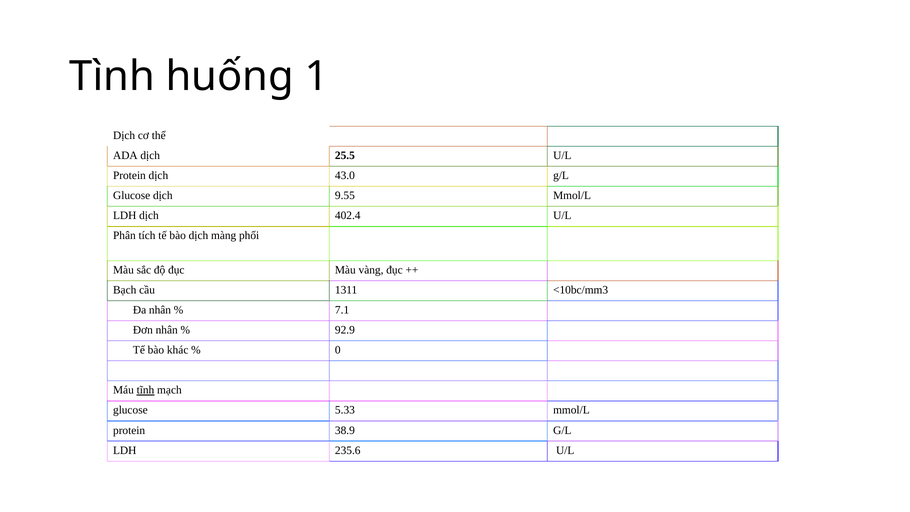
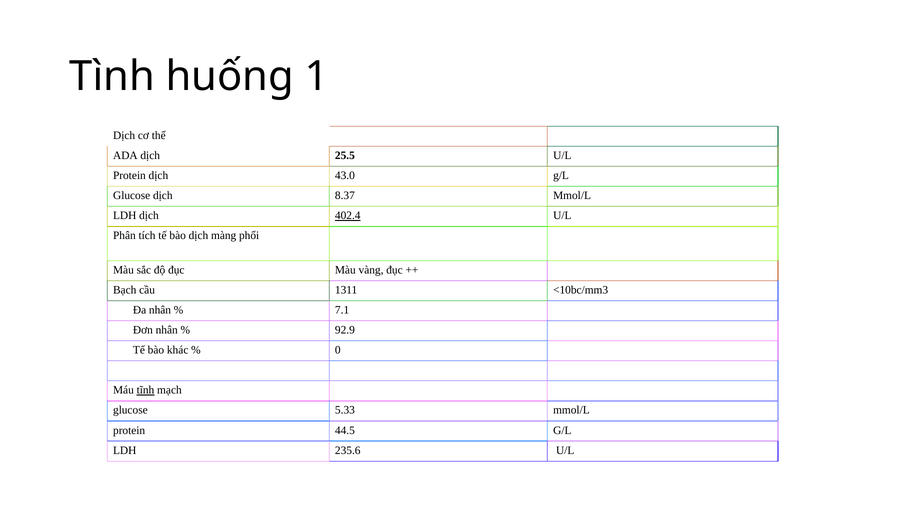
9.55: 9.55 -> 8.37
402.4 underline: none -> present
38.9: 38.9 -> 44.5
